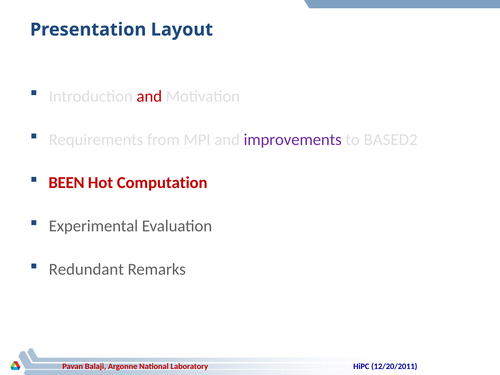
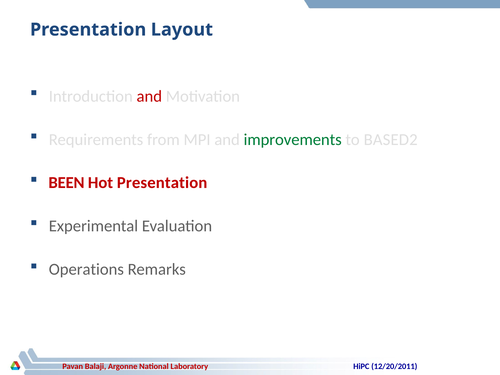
improvements colour: purple -> green
Hot Computation: Computation -> Presentation
Redundant: Redundant -> Operations
